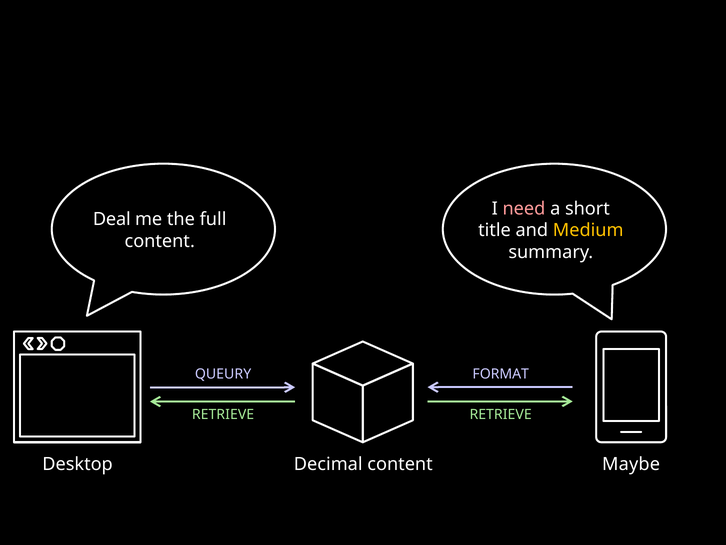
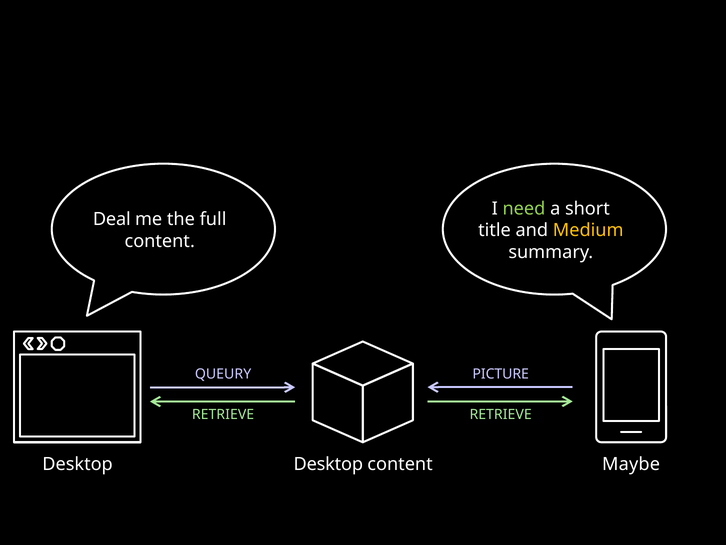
need colour: pink -> light green
FORMAT: FORMAT -> PICTURE
Decimal at (328, 464): Decimal -> Desktop
